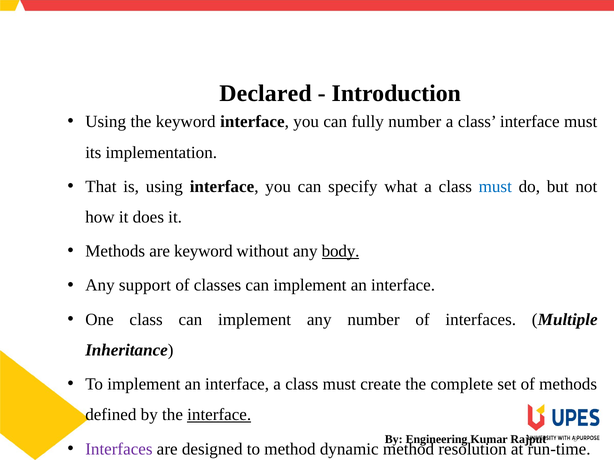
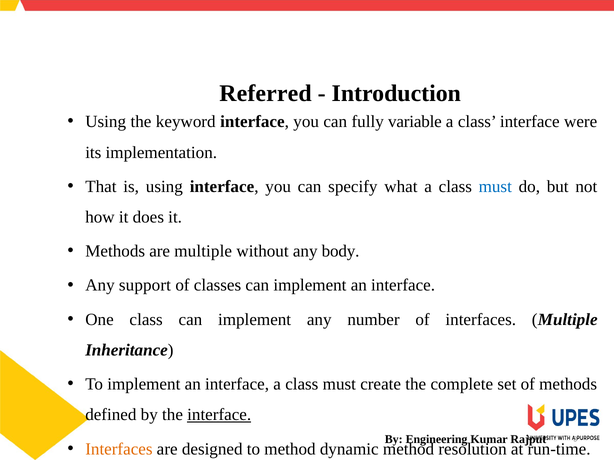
Declared: Declared -> Referred
fully number: number -> variable
interface must: must -> were
are keyword: keyword -> multiple
body underline: present -> none
Interfaces at (119, 449) colour: purple -> orange
